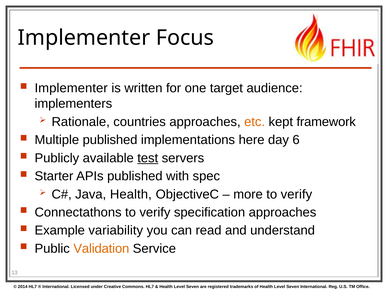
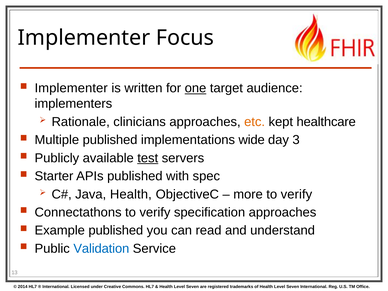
one underline: none -> present
countries: countries -> clinicians
framework: framework -> healthcare
here: here -> wide
6: 6 -> 3
Example variability: variability -> published
Validation colour: orange -> blue
